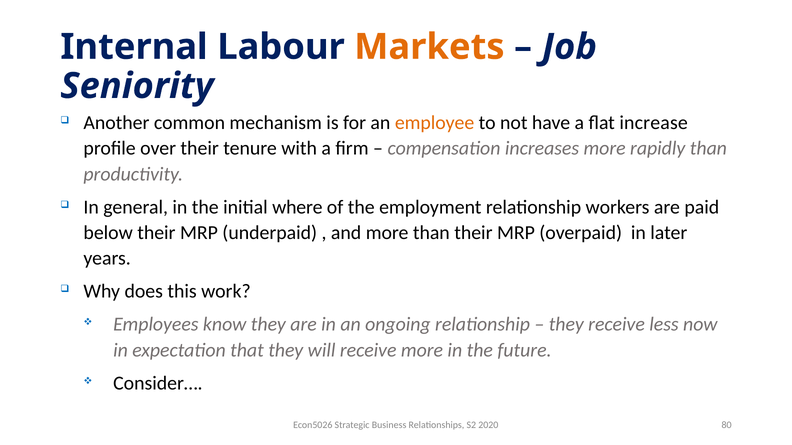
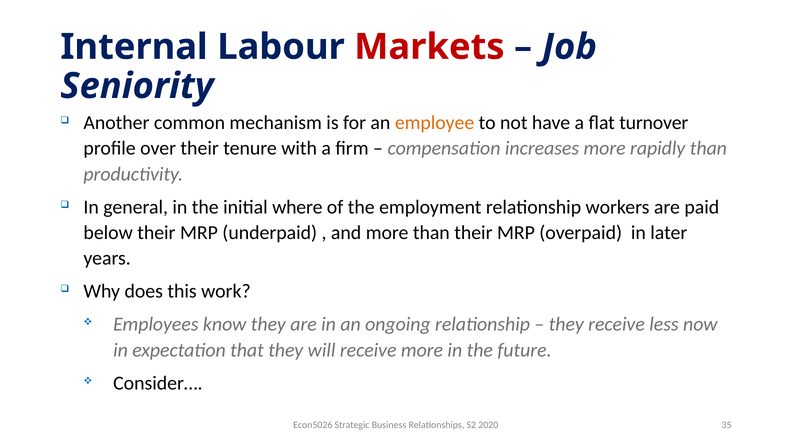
Markets colour: orange -> red
increase: increase -> turnover
80: 80 -> 35
